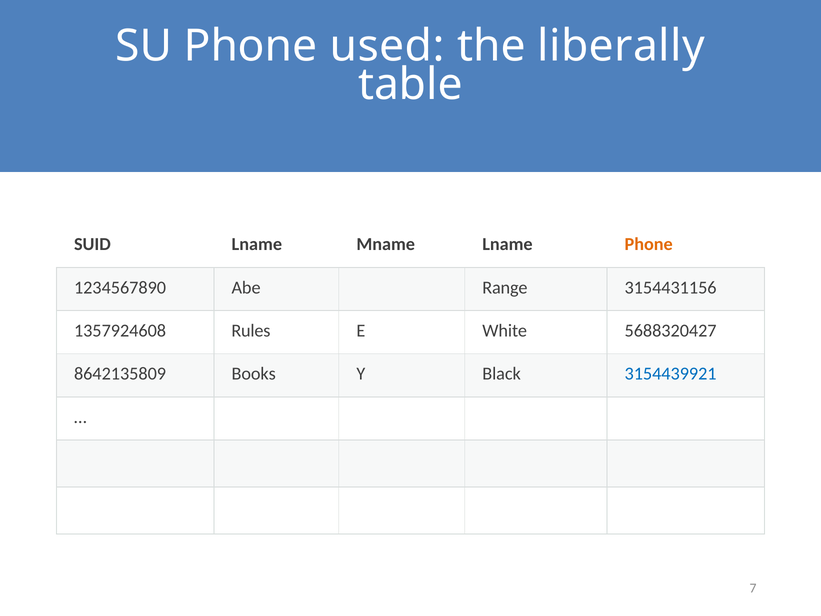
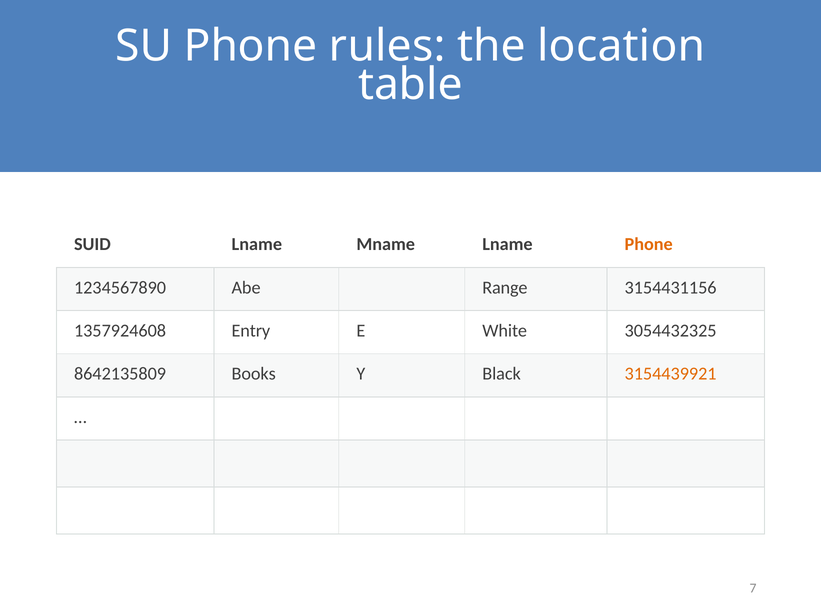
used: used -> rules
liberally: liberally -> location
Rules: Rules -> Entry
5688320427: 5688320427 -> 3054432325
3154439921 colour: blue -> orange
